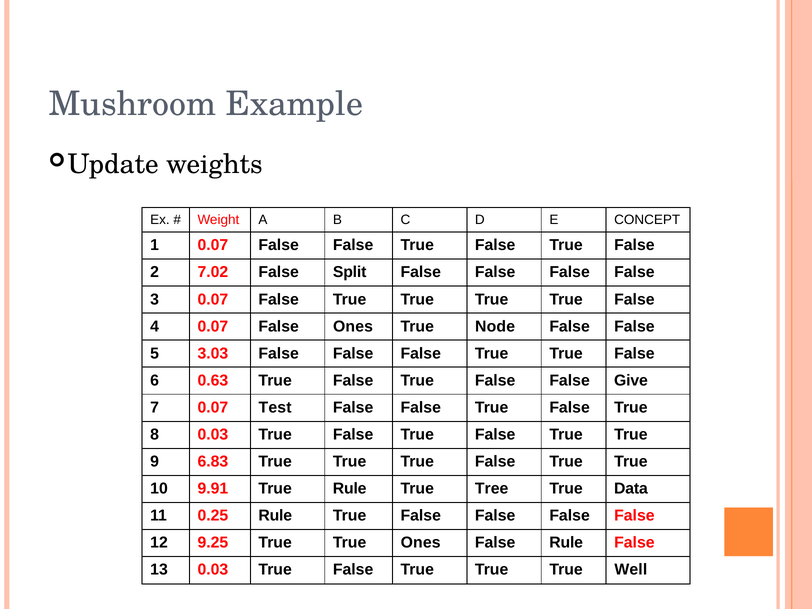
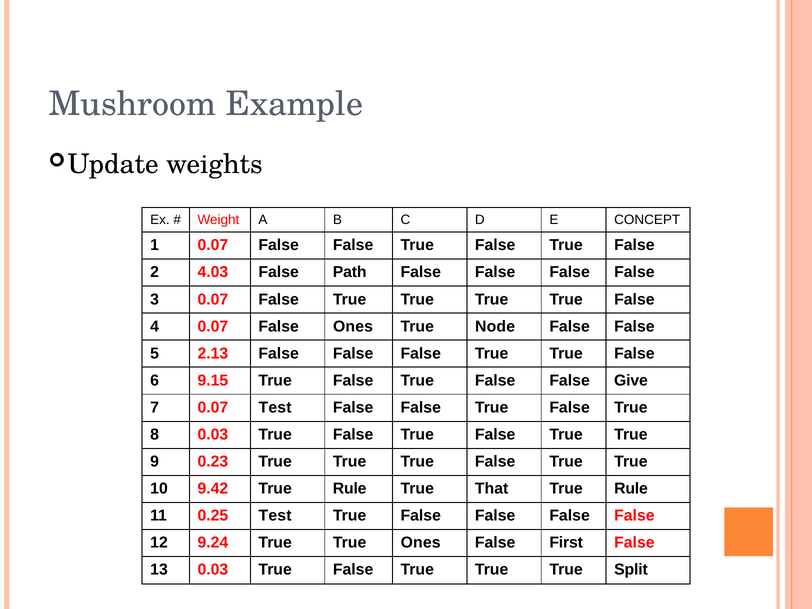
7.02: 7.02 -> 4.03
Split: Split -> Path
3.03: 3.03 -> 2.13
0.63: 0.63 -> 9.15
6.83: 6.83 -> 0.23
9.91: 9.91 -> 9.42
Tree: Tree -> That
Data at (631, 489): Data -> Rule
0.25 Rule: Rule -> Test
9.25: 9.25 -> 9.24
False Rule: Rule -> First
Well: Well -> Split
